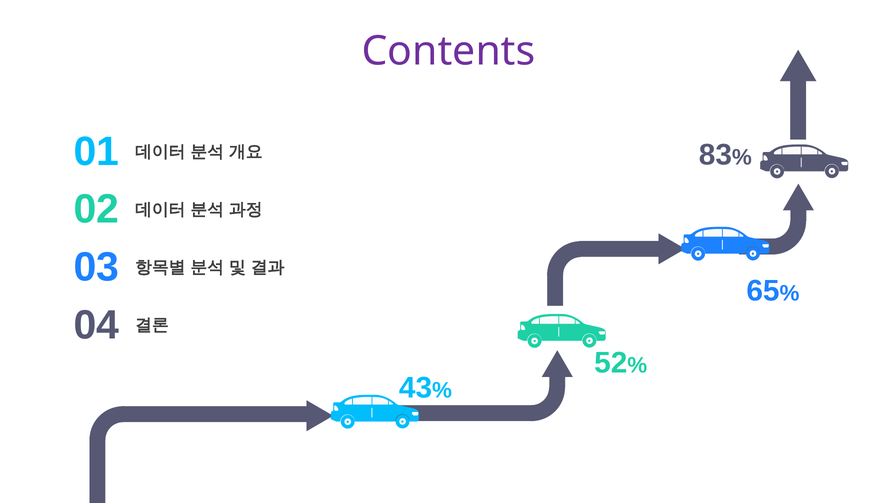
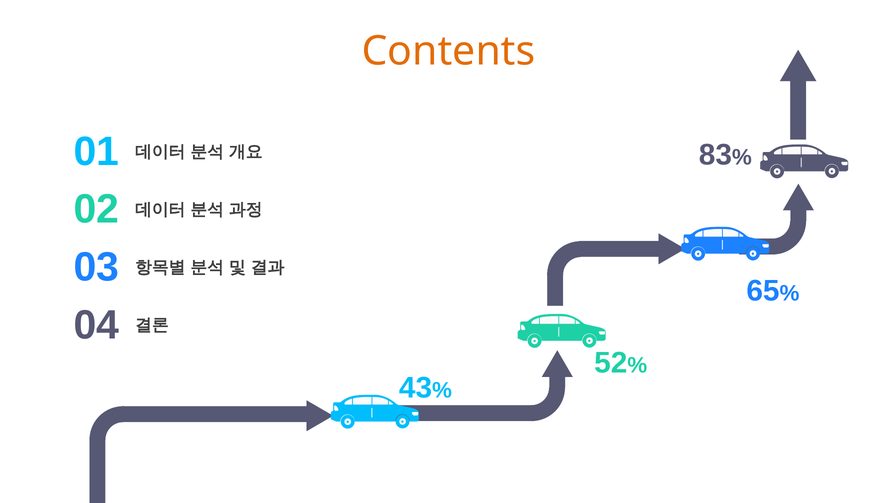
Contents colour: purple -> orange
